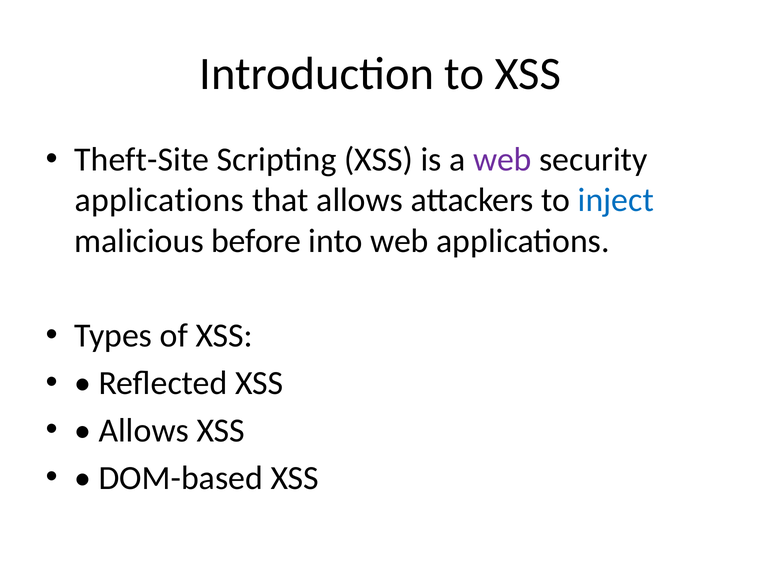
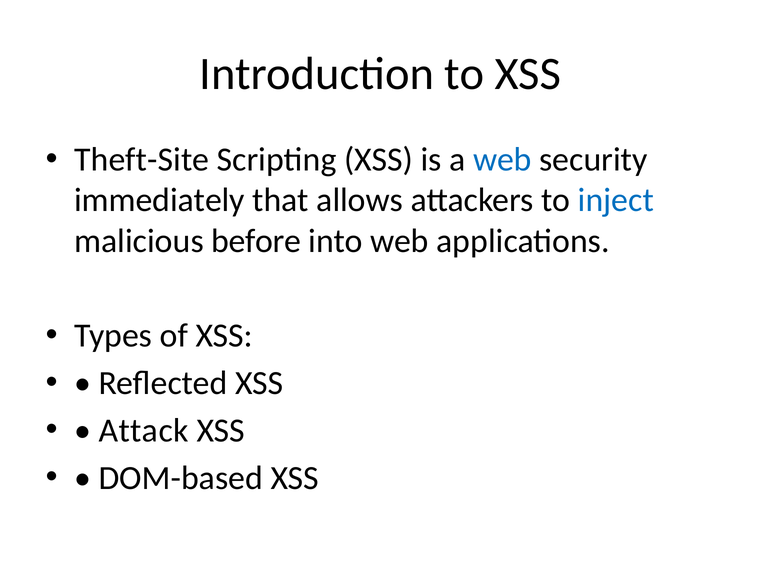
web at (502, 160) colour: purple -> blue
applications at (159, 200): applications -> immediately
Allows at (144, 430): Allows -> Attack
